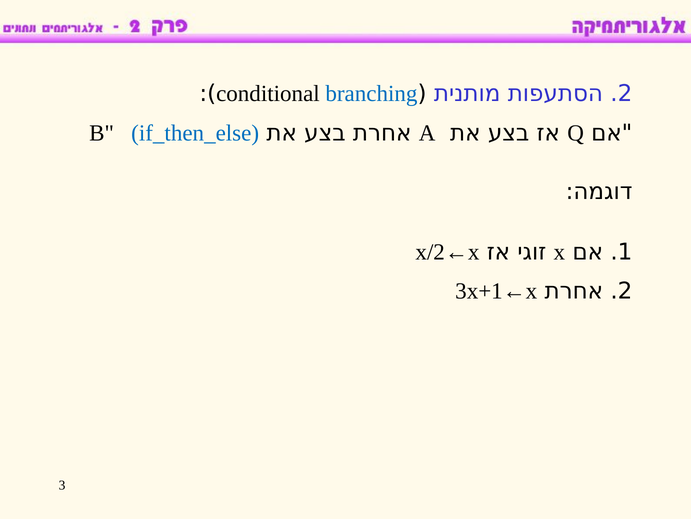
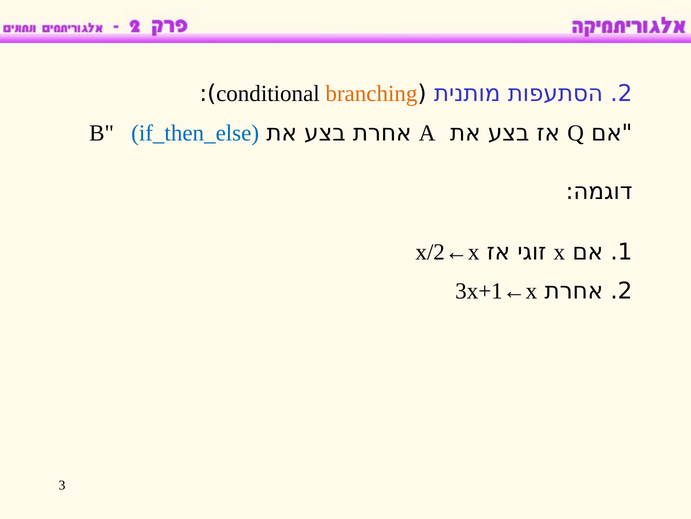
branching colour: blue -> orange
